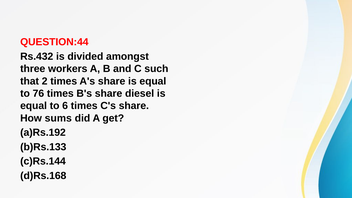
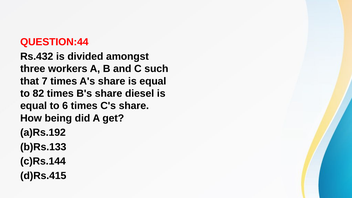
2: 2 -> 7
76: 76 -> 82
sums: sums -> being
d)Rs.168: d)Rs.168 -> d)Rs.415
